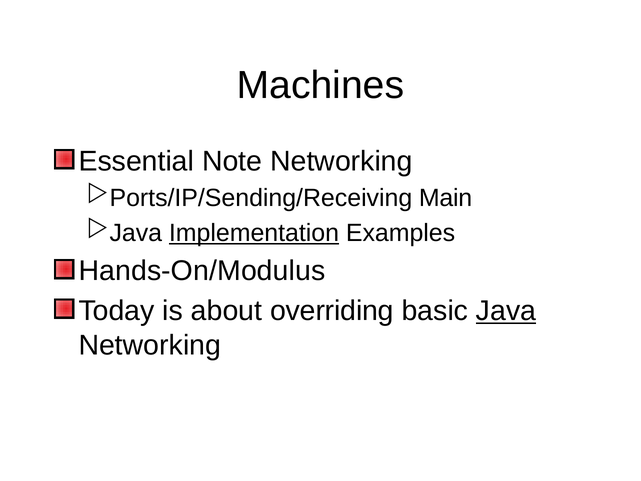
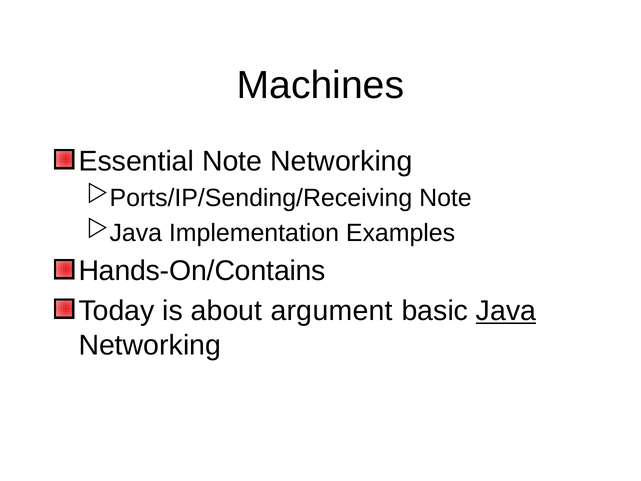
Main at (446, 198): Main -> Note
Implementation underline: present -> none
Hands-On/Modulus: Hands-On/Modulus -> Hands-On/Contains
overriding: overriding -> argument
